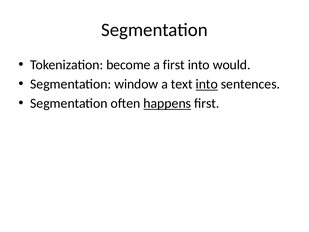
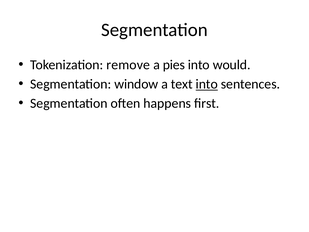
become: become -> remove
a first: first -> pies
happens underline: present -> none
